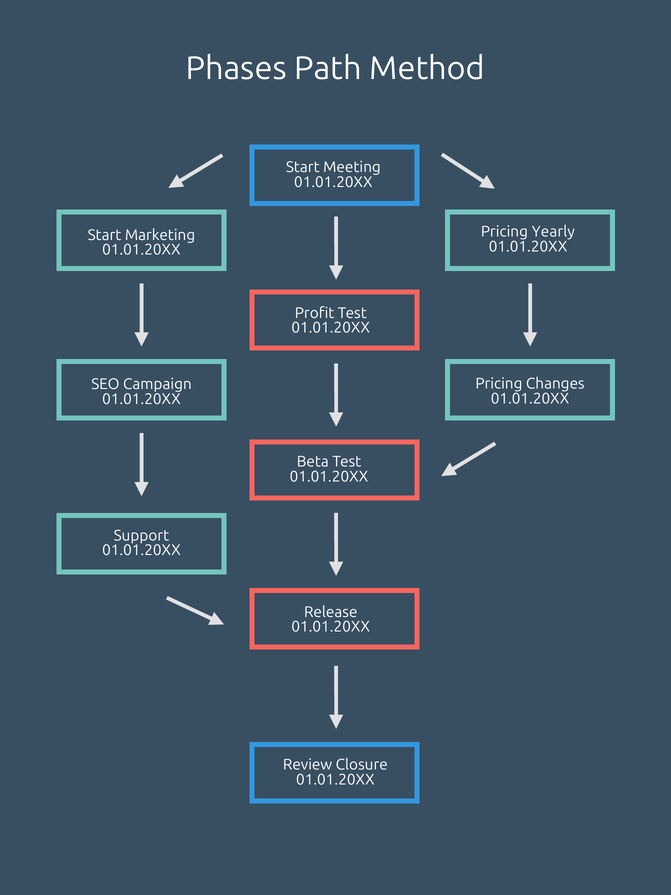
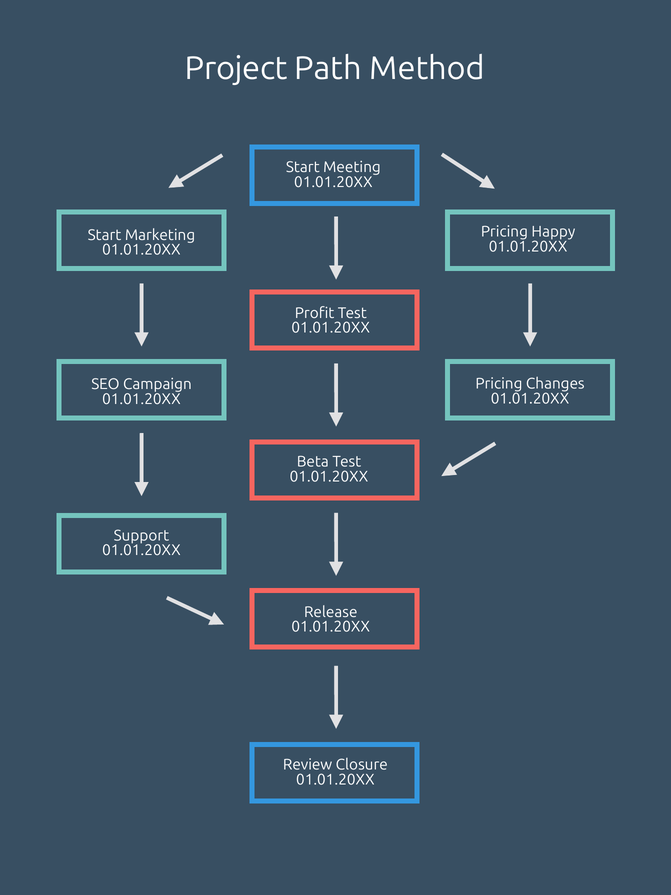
Phases: Phases -> Project
Yearly: Yearly -> Happy
